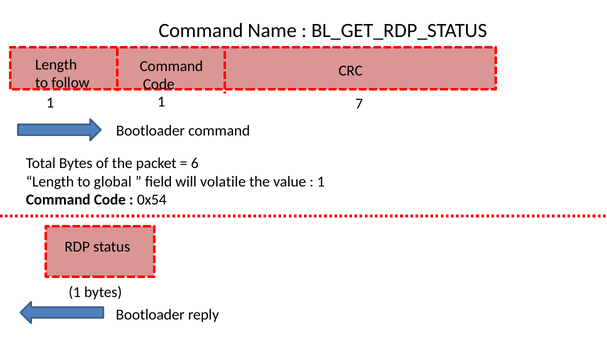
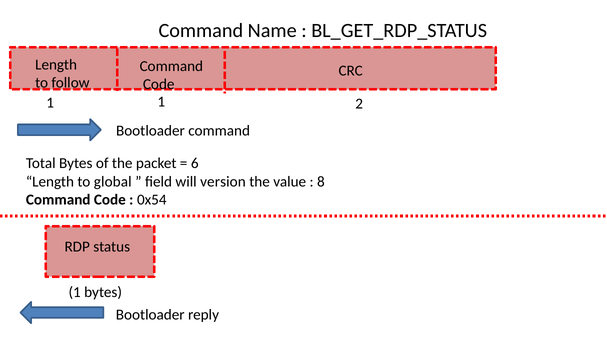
7: 7 -> 2
volatile: volatile -> version
1 at (321, 182): 1 -> 8
